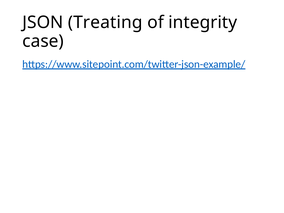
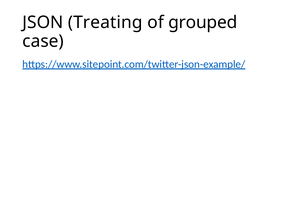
integrity: integrity -> grouped
